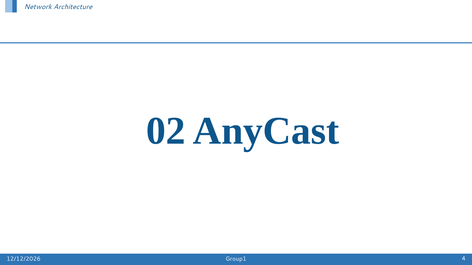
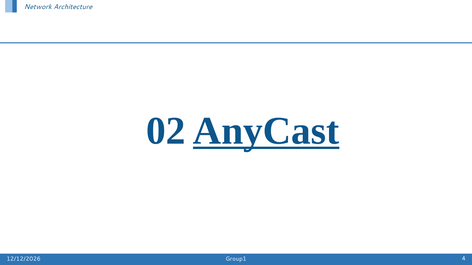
AnyCast underline: none -> present
